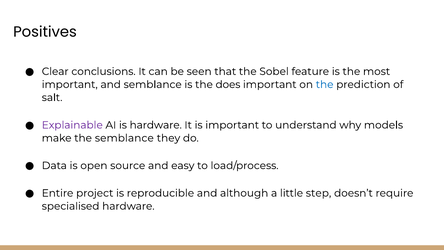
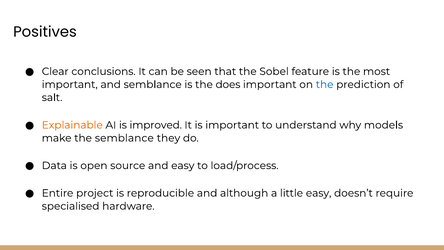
Explainable colour: purple -> orange
is hardware: hardware -> improved
little step: step -> easy
